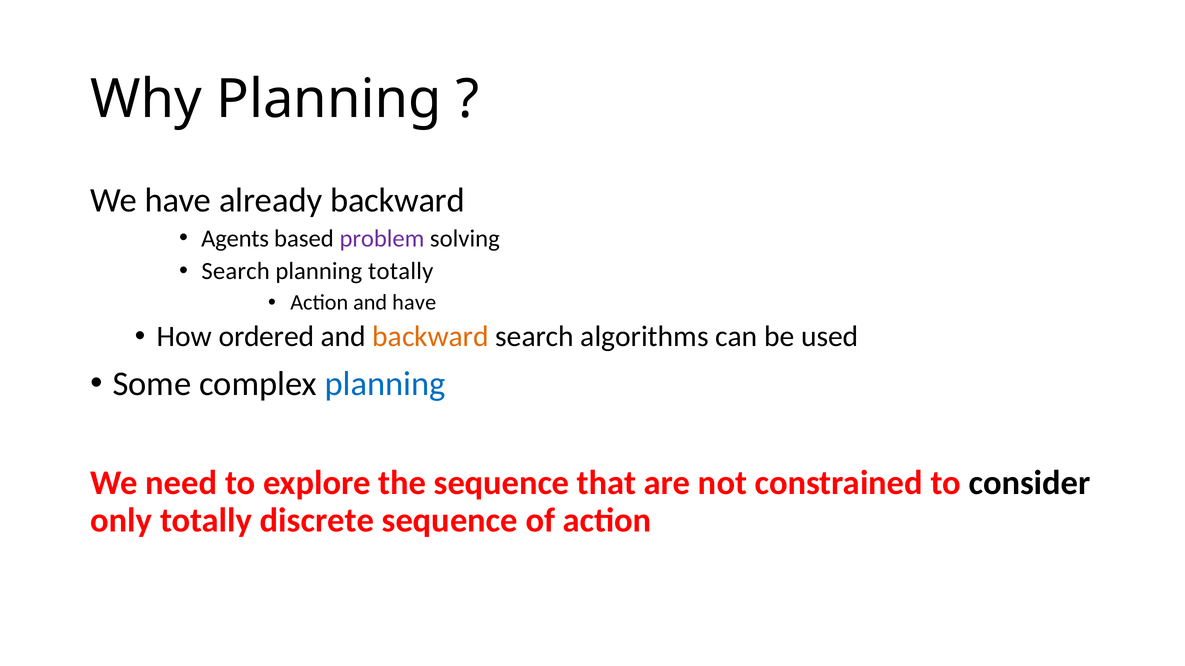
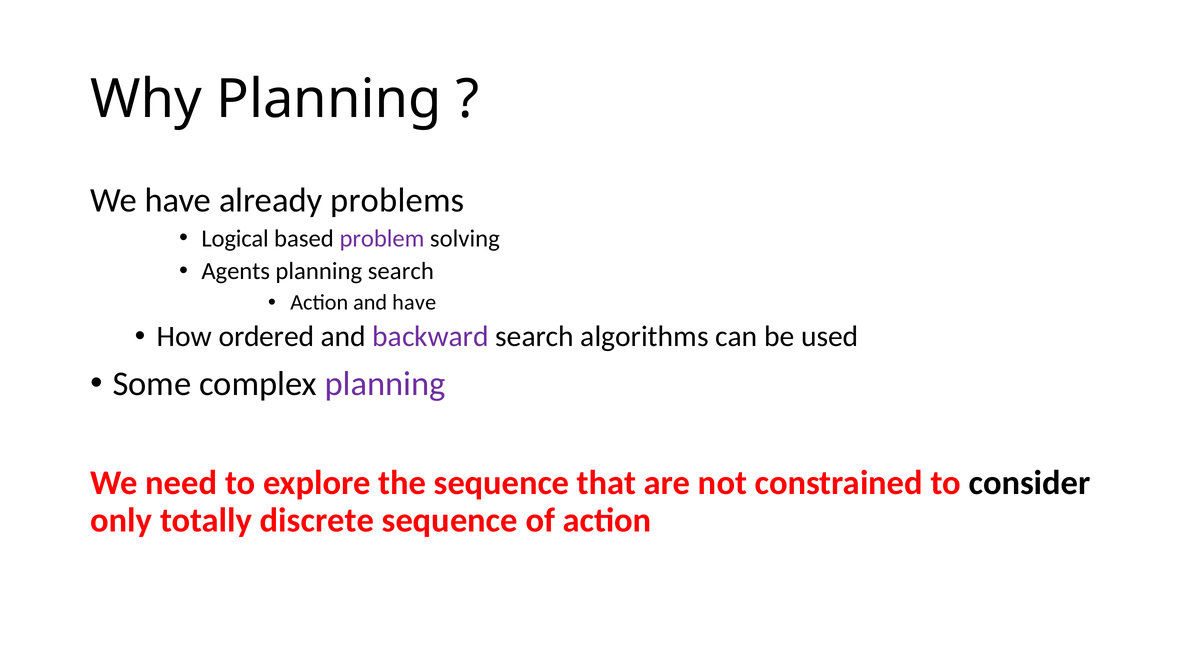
already backward: backward -> problems
Agents: Agents -> Logical
Search at (236, 271): Search -> Agents
planning totally: totally -> search
backward at (431, 337) colour: orange -> purple
planning at (385, 384) colour: blue -> purple
